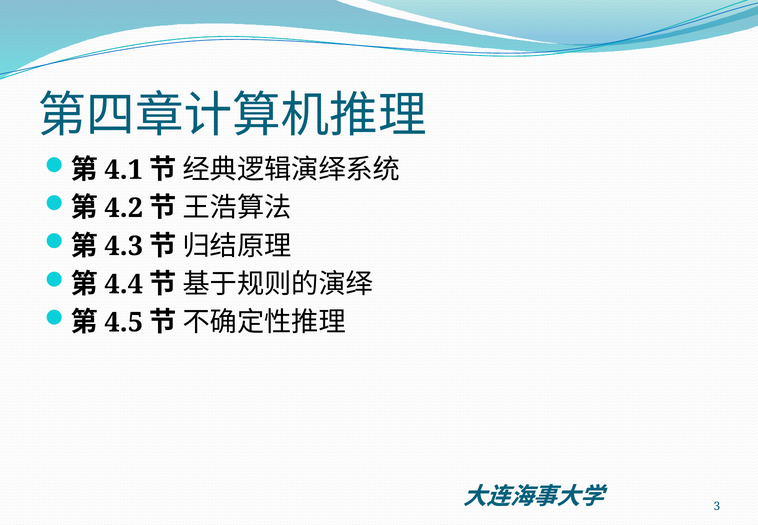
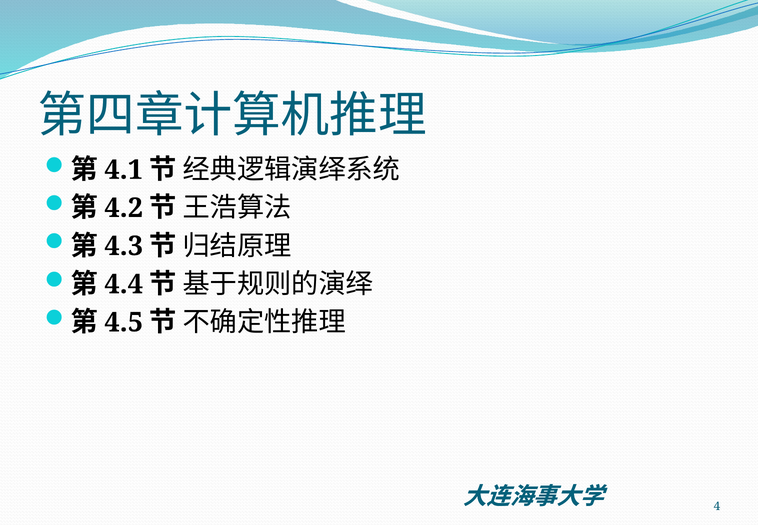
3: 3 -> 4
